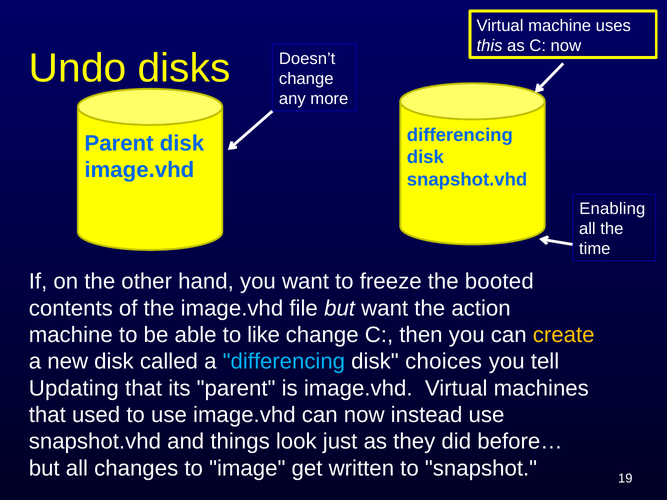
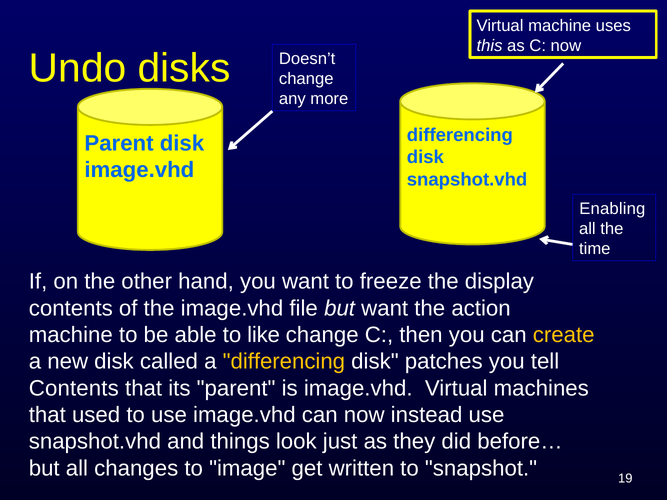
booted: booted -> display
differencing at (284, 362) colour: light blue -> yellow
choices: choices -> patches
Updating at (74, 388): Updating -> Contents
